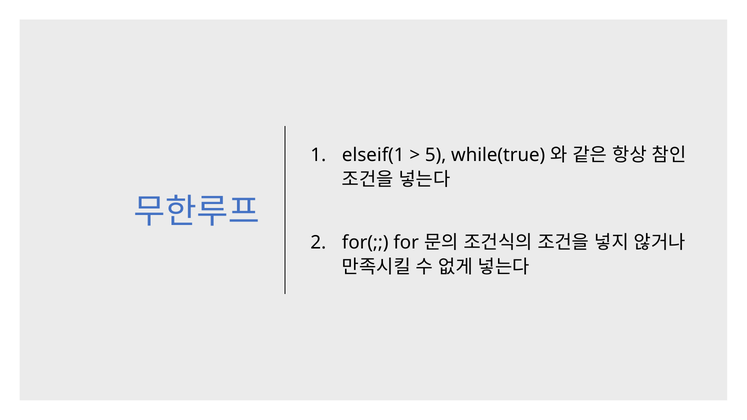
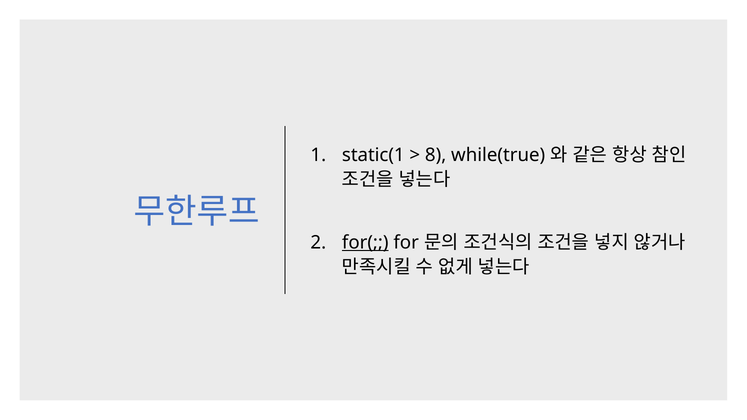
elseif(1: elseif(1 -> static(1
5: 5 -> 8
for( underline: none -> present
